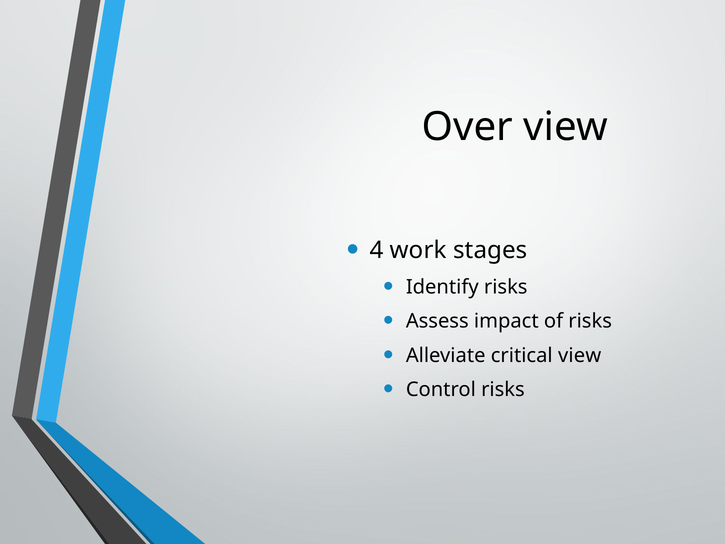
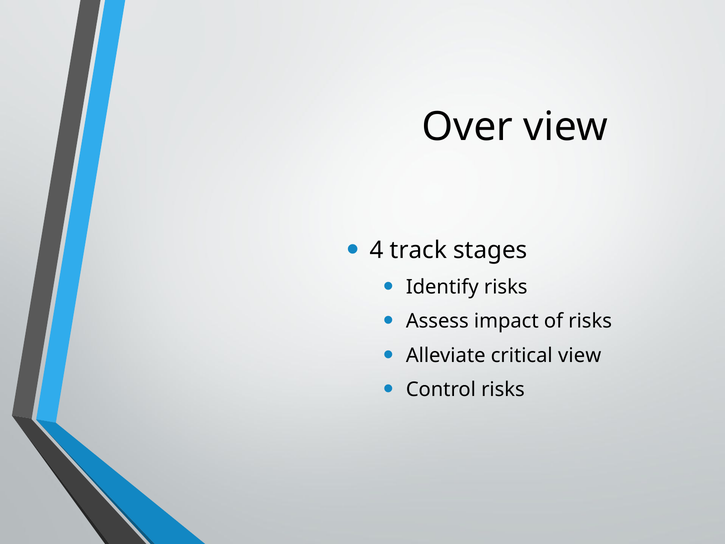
work: work -> track
